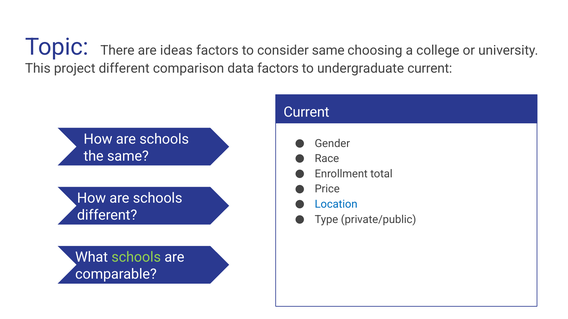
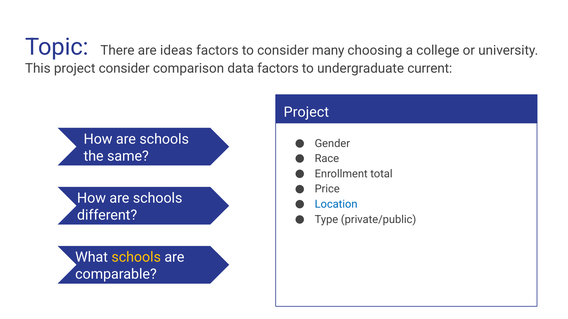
consider same: same -> many
project different: different -> consider
Current at (306, 112): Current -> Project
schools at (136, 258) colour: light green -> yellow
